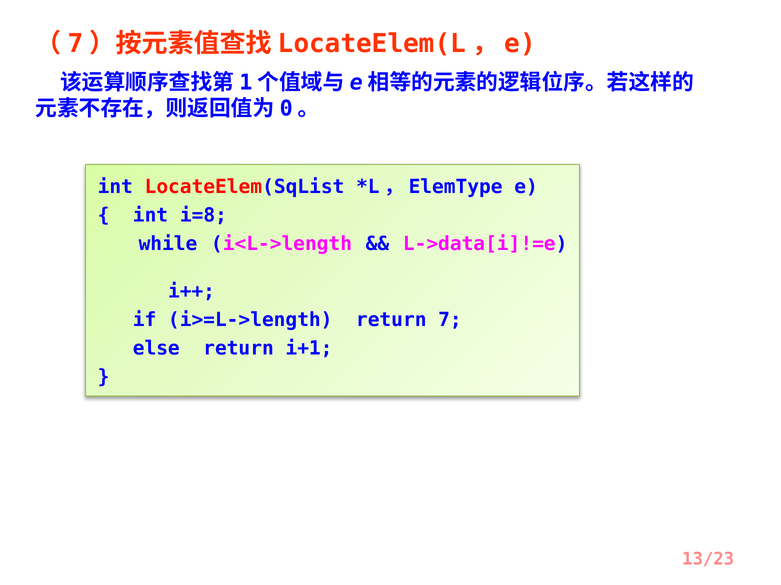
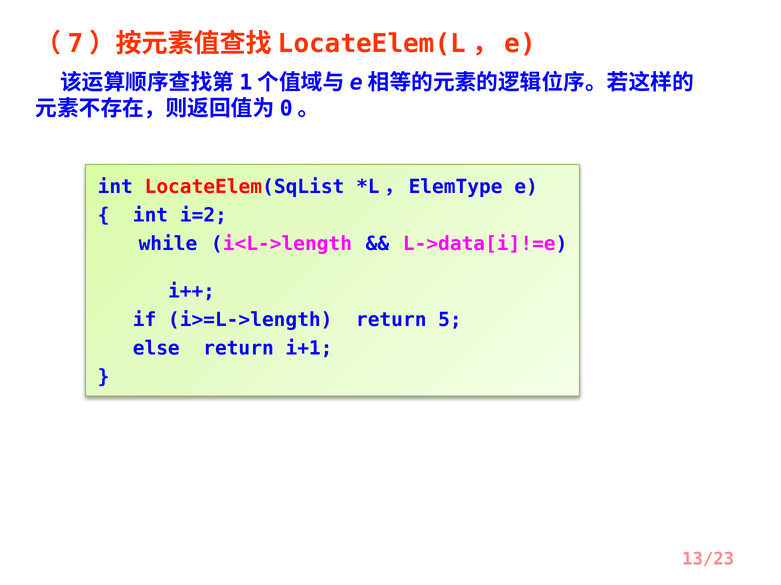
i=8: i=8 -> i=2
7: 7 -> 5
